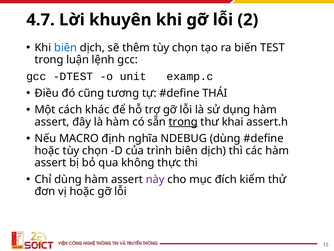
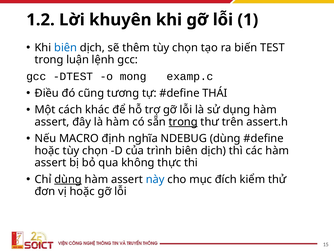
4.7: 4.7 -> 1.2
2: 2 -> 1
unit: unit -> mong
khai: khai -> trên
dùng at (68, 179) underline: none -> present
này colour: purple -> blue
